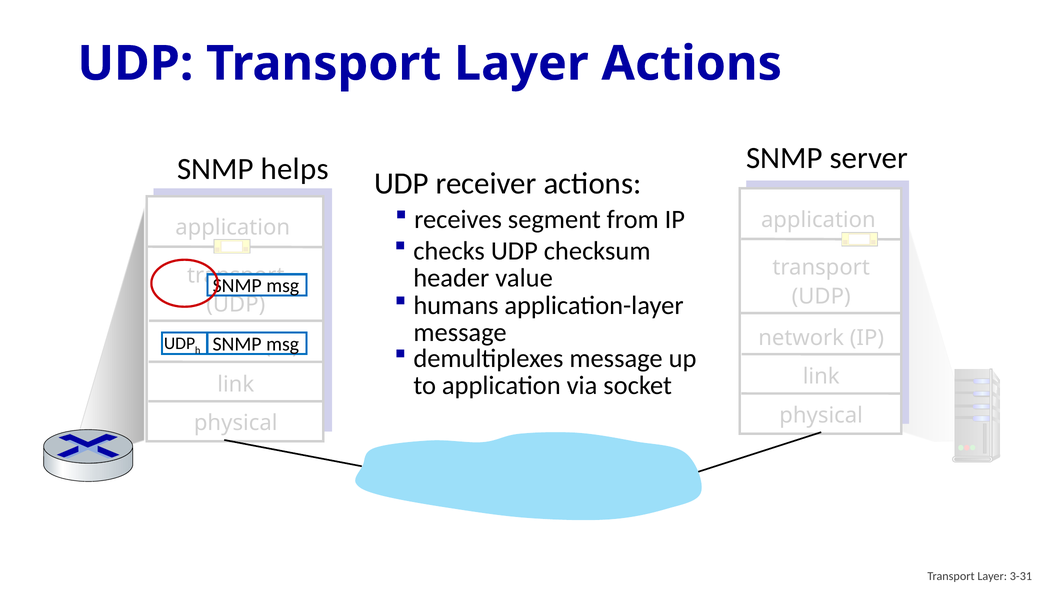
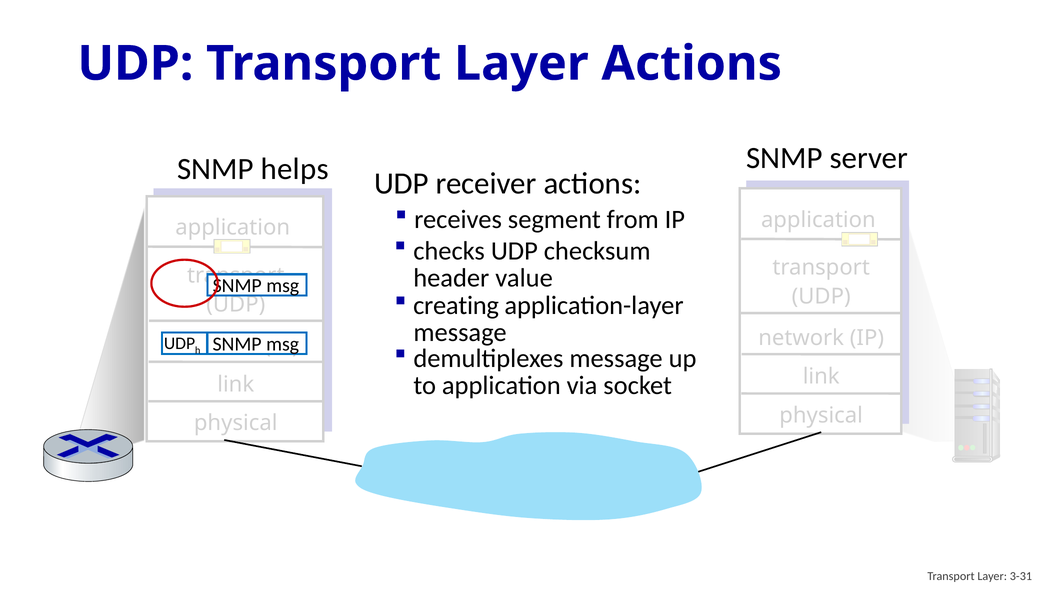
humans: humans -> creating
